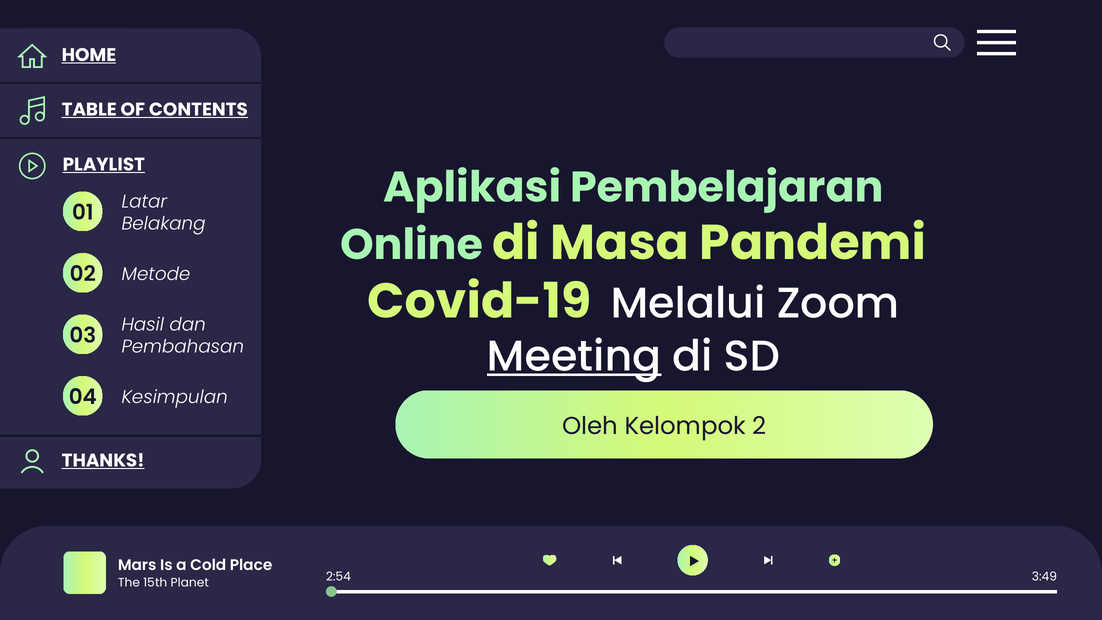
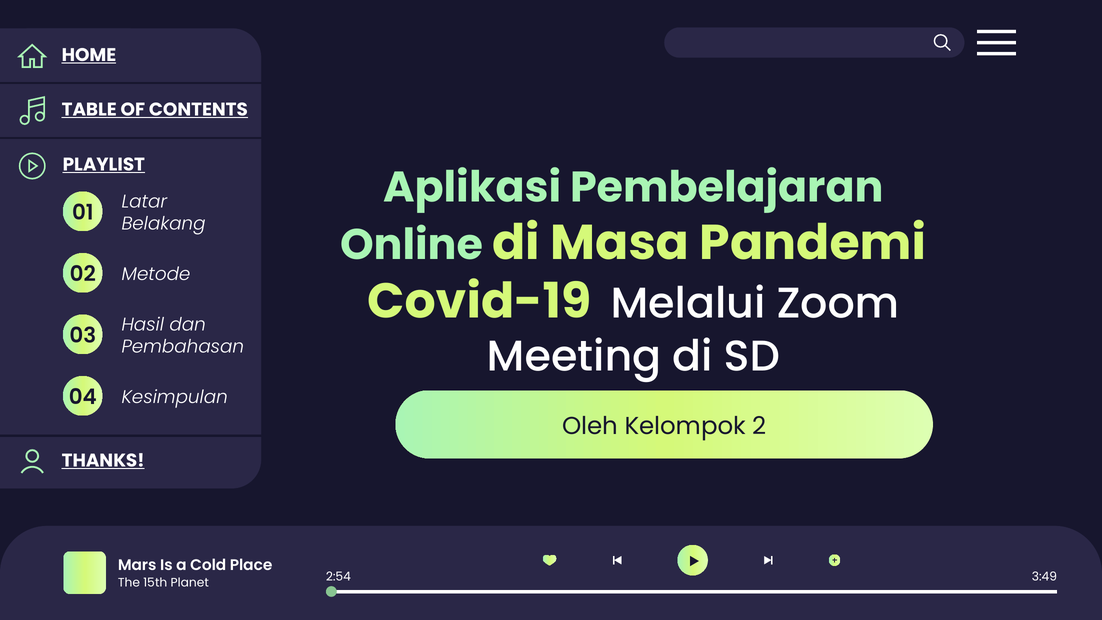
Meeting underline: present -> none
